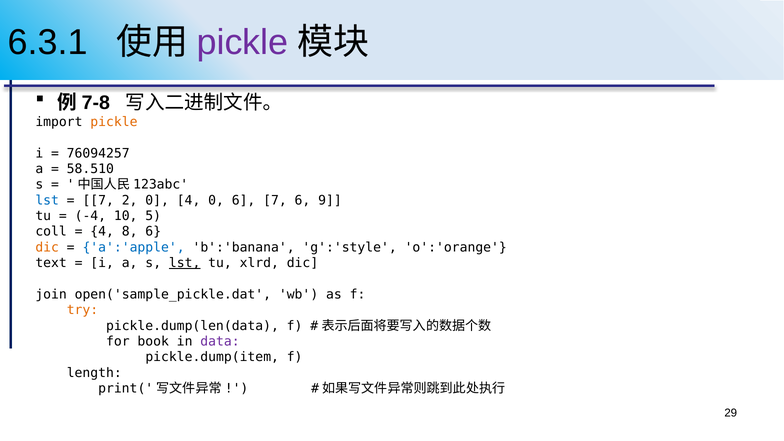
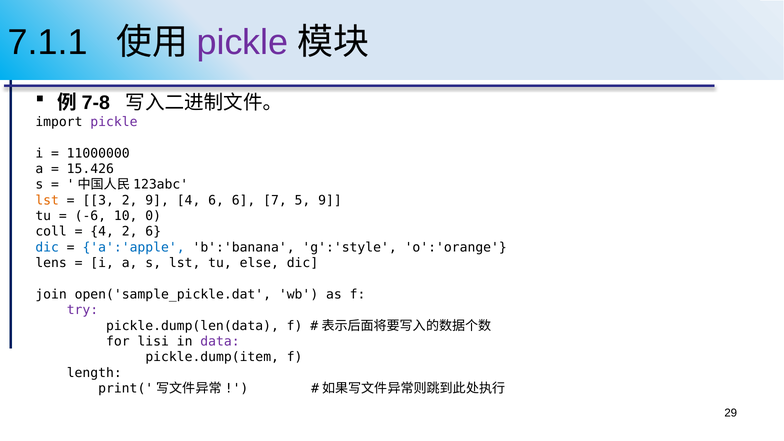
6.3.1: 6.3.1 -> 7.1.1
pickle at (114, 122) colour: orange -> purple
76094257: 76094257 -> 11000000
58.510: 58.510 -> 15.426
lst at (47, 200) colour: blue -> orange
7 at (98, 200): 7 -> 3
2 0: 0 -> 9
4 0: 0 -> 6
7 6: 6 -> 5
-4: -4 -> -6
5: 5 -> 0
4 8: 8 -> 2
dic at (47, 247) colour: orange -> blue
text: text -> lens
lst at (185, 263) underline: present -> none
xlrd: xlrd -> else
try colour: orange -> purple
book: book -> lisi
